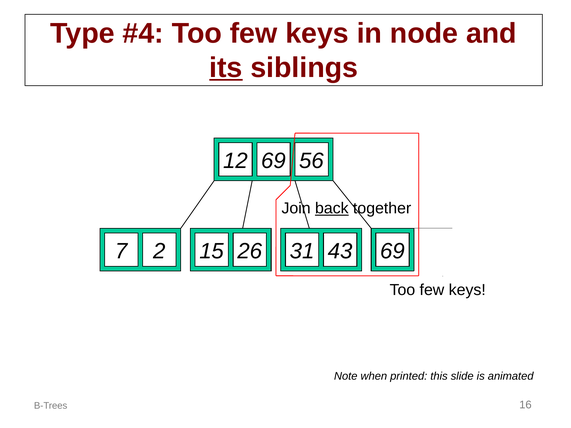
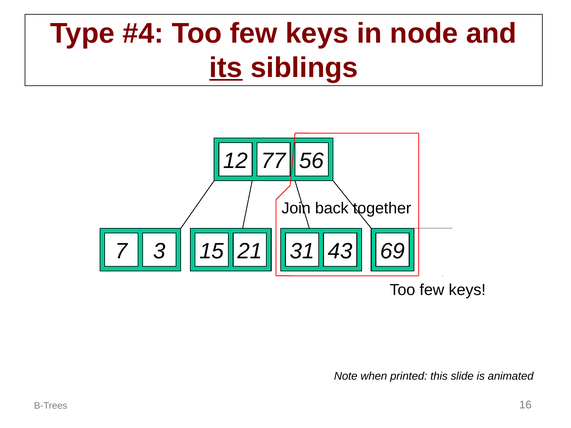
12 69: 69 -> 77
back underline: present -> none
2: 2 -> 3
26: 26 -> 21
